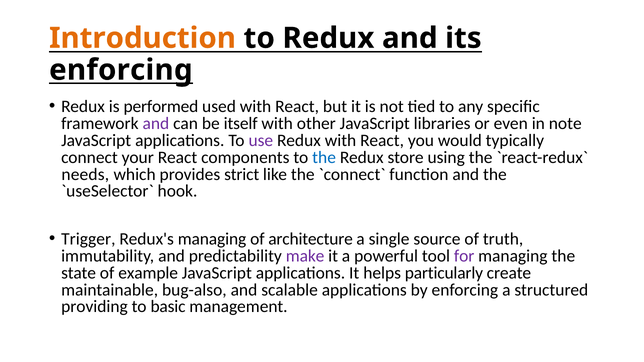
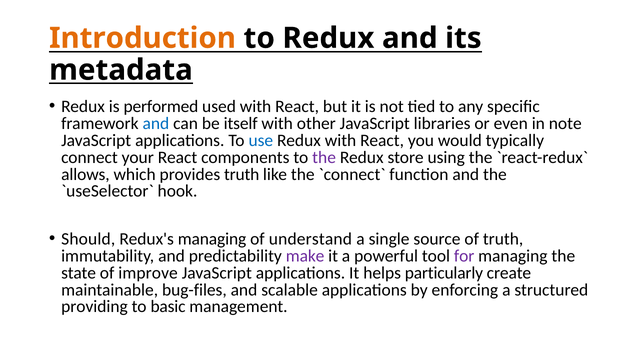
enforcing at (121, 70): enforcing -> metadata
and at (156, 124) colour: purple -> blue
use colour: purple -> blue
the at (324, 157) colour: blue -> purple
needs: needs -> allows
provides strict: strict -> truth
Trigger: Trigger -> Should
architecture: architecture -> understand
example: example -> improve
bug-also: bug-also -> bug-files
